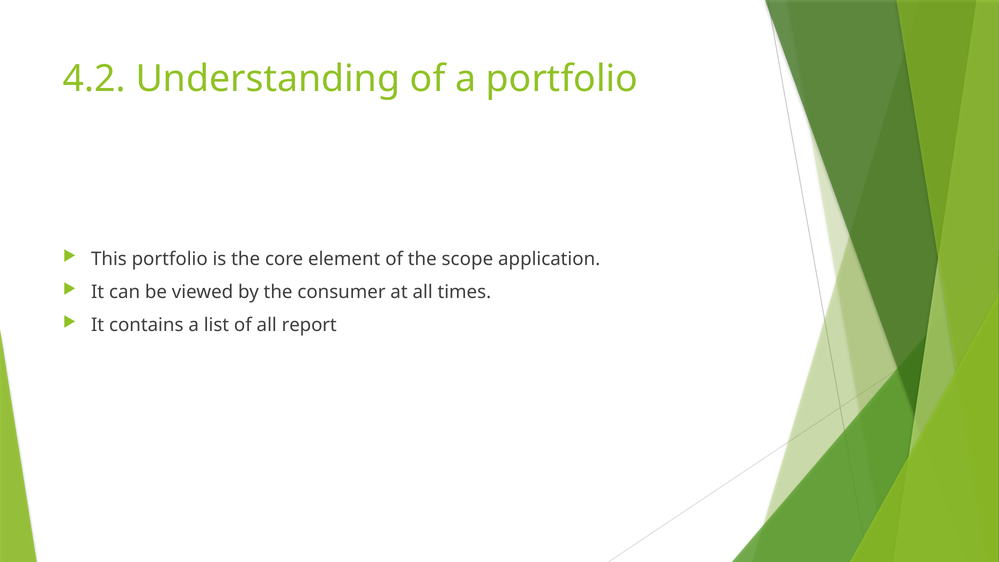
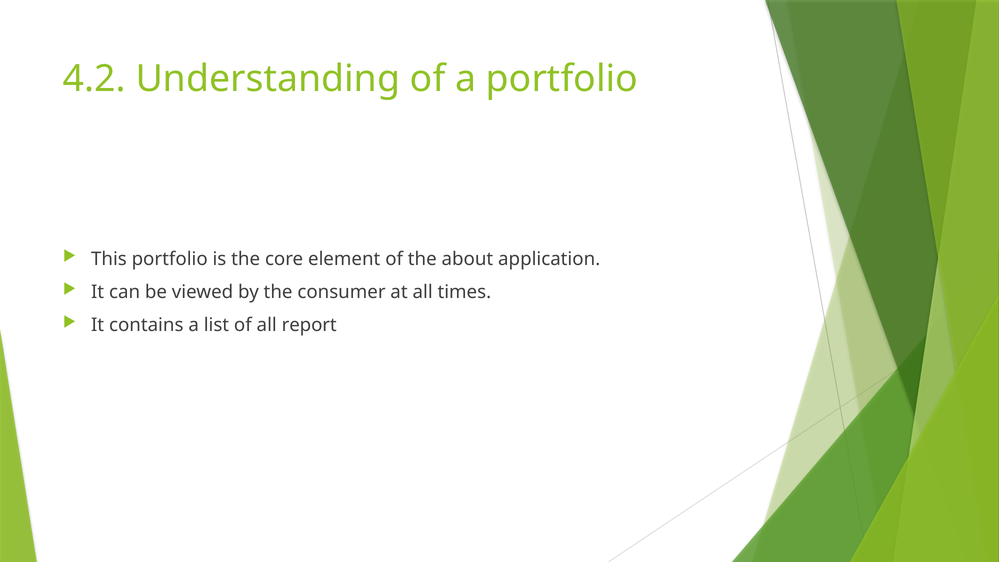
scope: scope -> about
